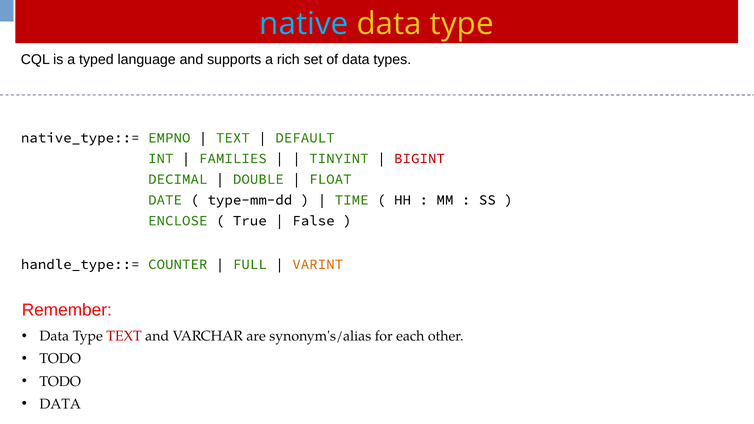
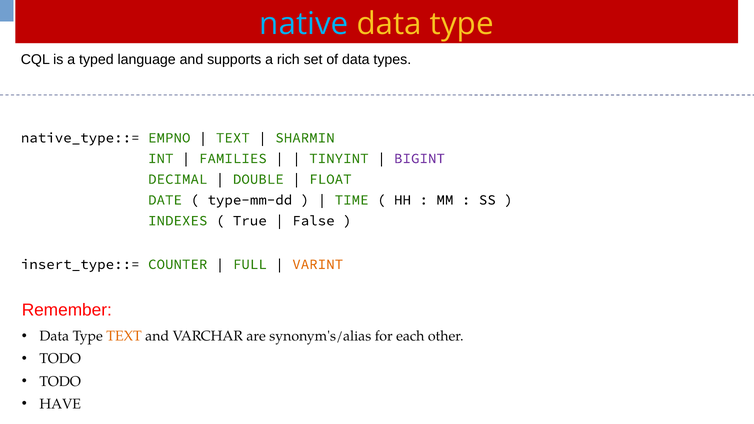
DEFAULT: DEFAULT -> SHARMIN
BIGINT colour: red -> purple
ENCLOSE: ENCLOSE -> INDEXES
handle_type::=: handle_type::= -> insert_type::=
TEXT at (124, 336) colour: red -> orange
DATA at (60, 404): DATA -> HAVE
